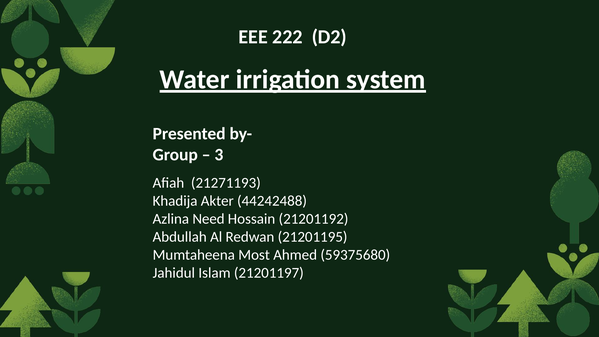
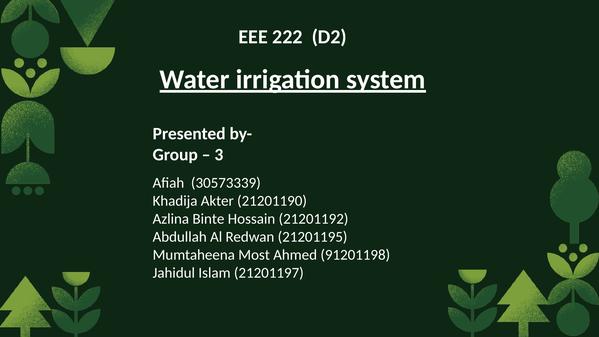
21271193: 21271193 -> 30573339
44242488: 44242488 -> 21201190
Need: Need -> Binte
59375680: 59375680 -> 91201198
